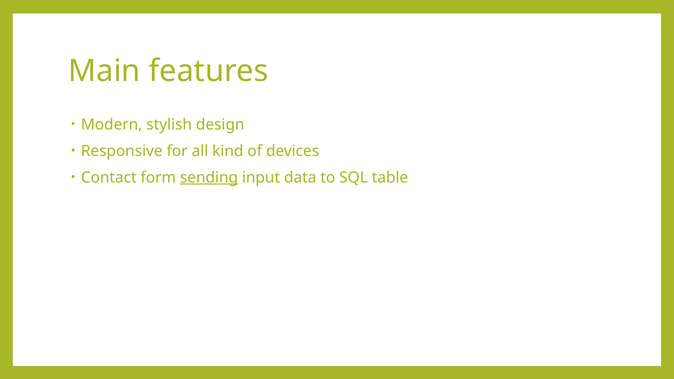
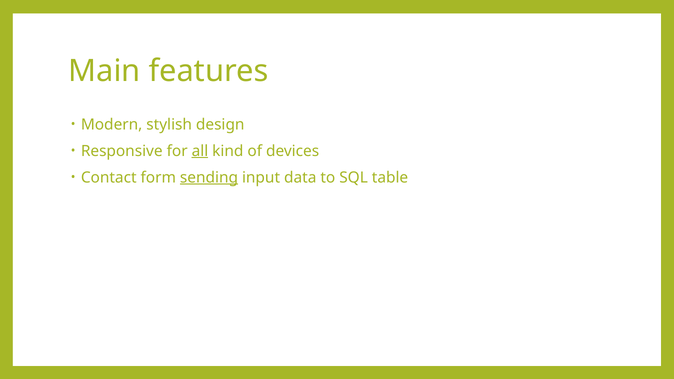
all underline: none -> present
